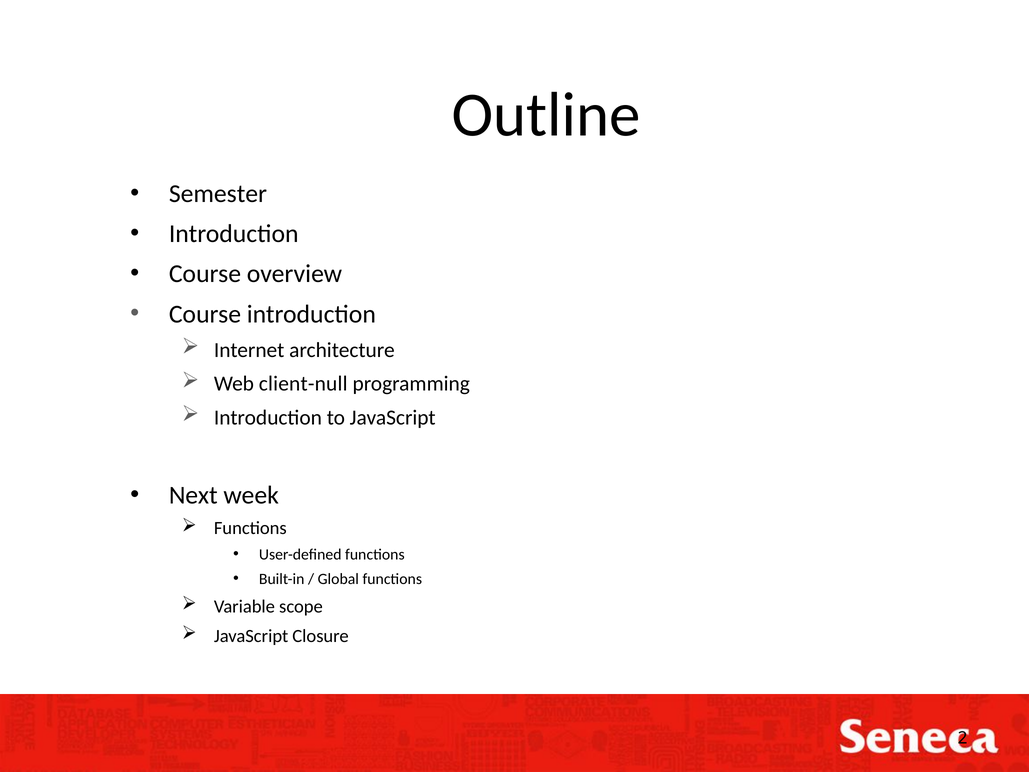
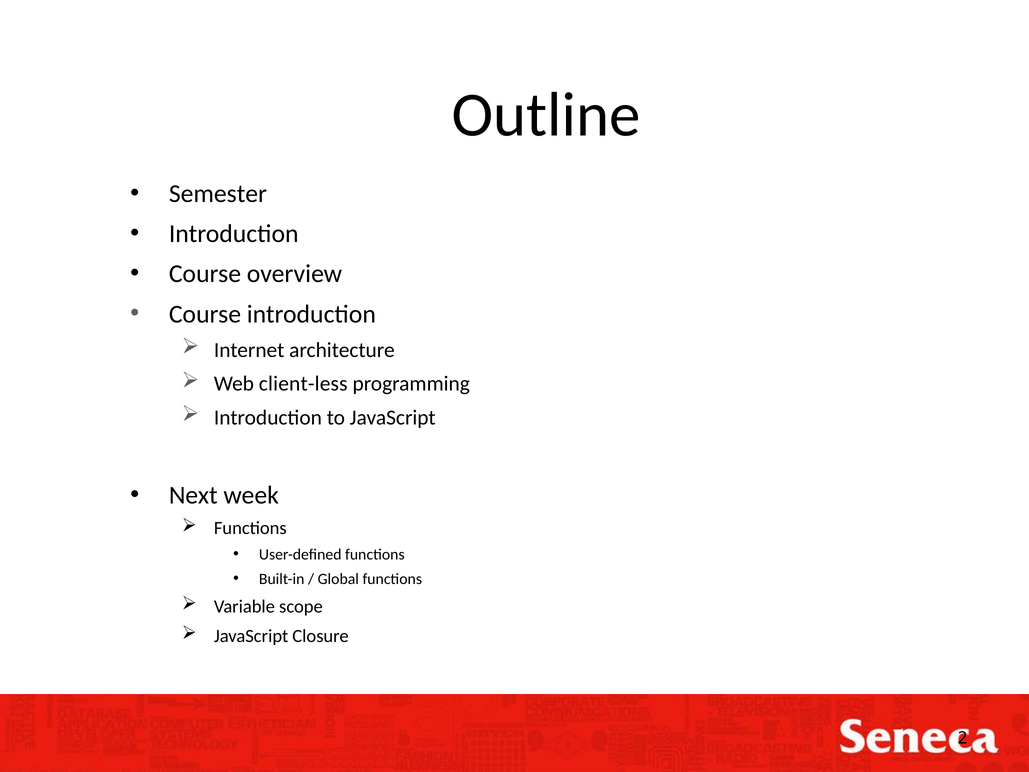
client-null: client-null -> client-less
